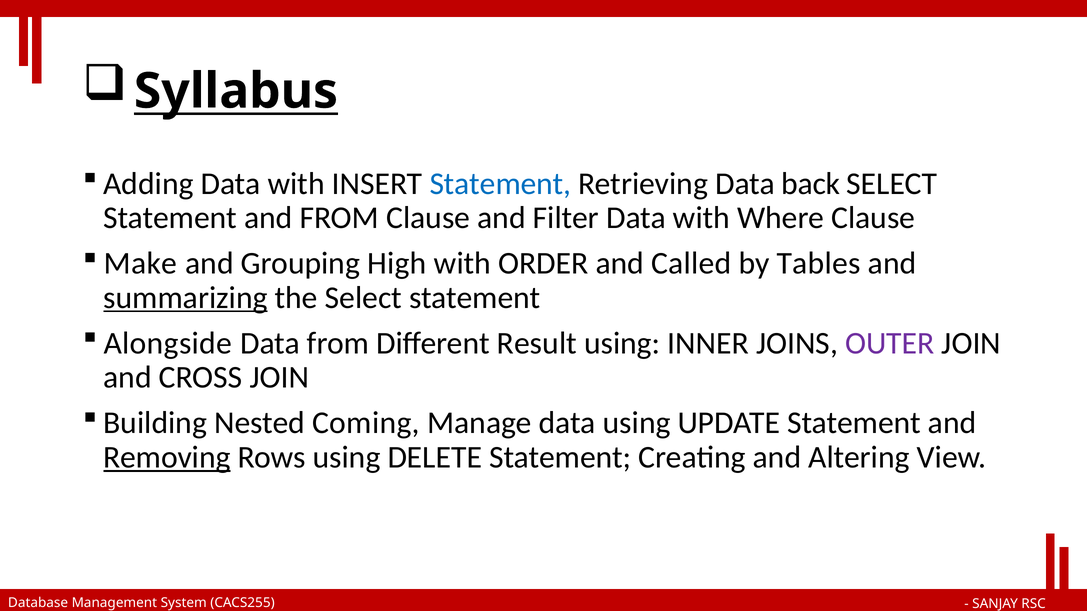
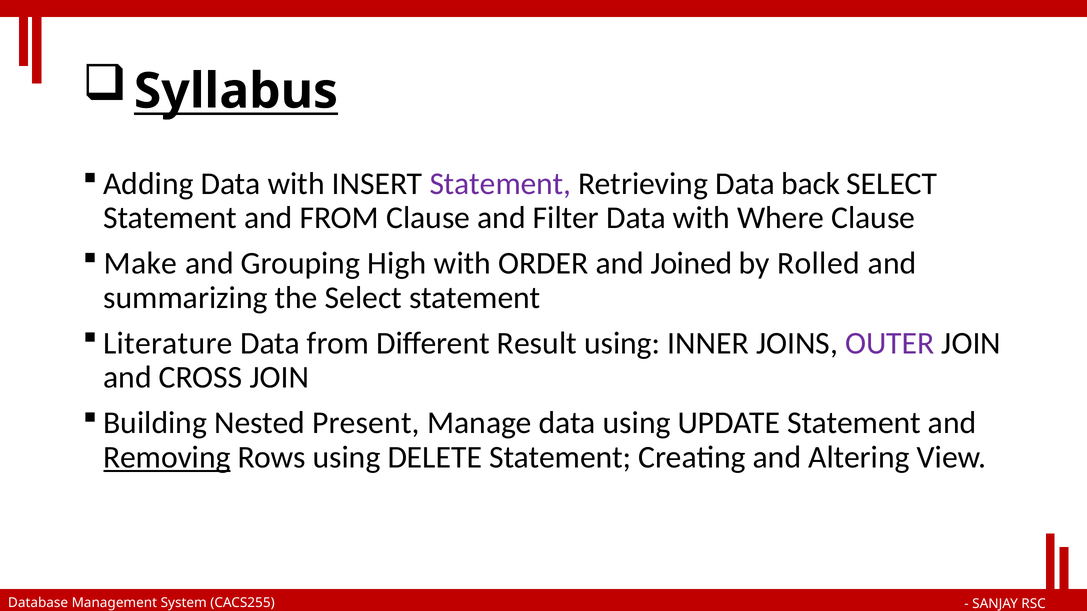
Statement at (500, 184) colour: blue -> purple
Called: Called -> Joined
Tables: Tables -> Rolled
summarizing underline: present -> none
Alongside: Alongside -> Literature
Coming: Coming -> Present
